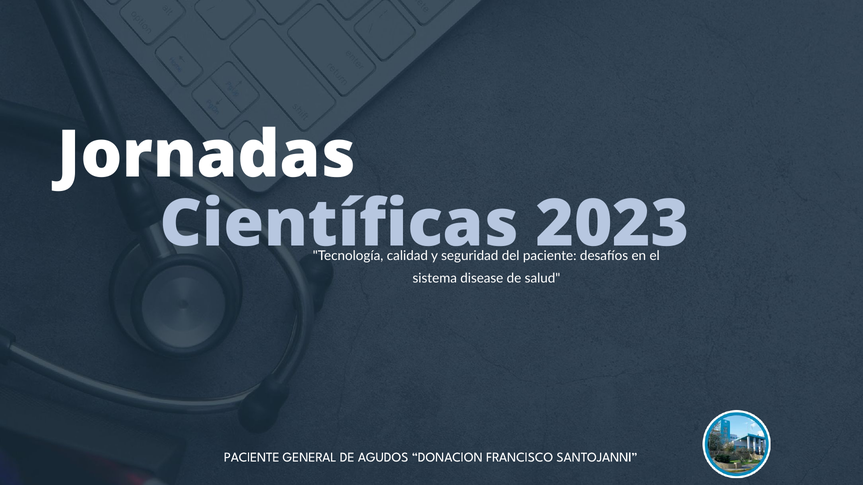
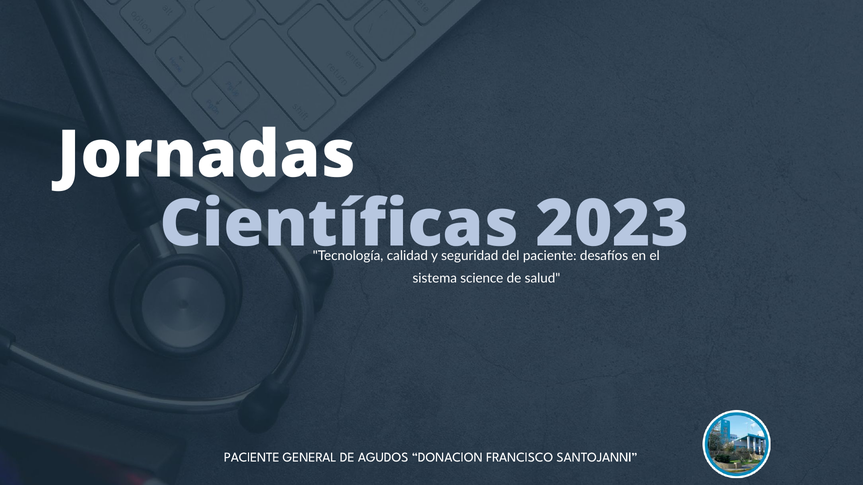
disease: disease -> science
